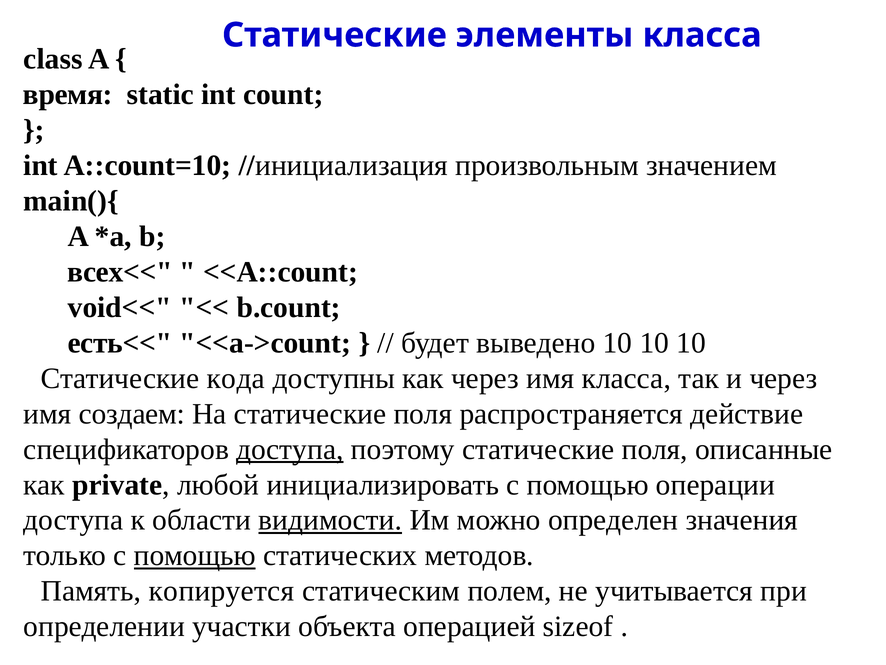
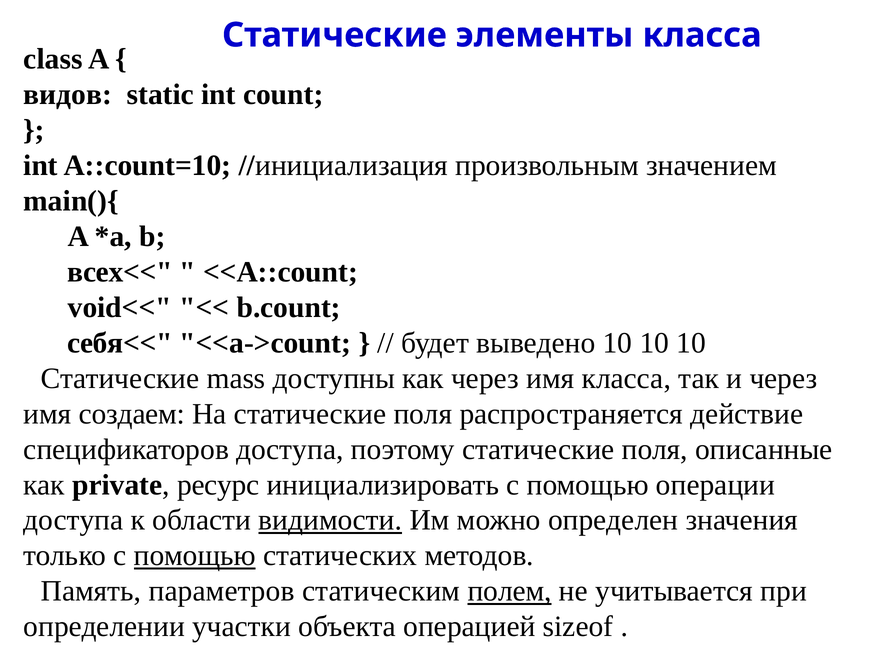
время: время -> видов
есть<<: есть<< -> себя<<
кода: кода -> mass
доступа at (290, 449) underline: present -> none
любой: любой -> ресурс
копируется: копируется -> параметров
полем underline: none -> present
